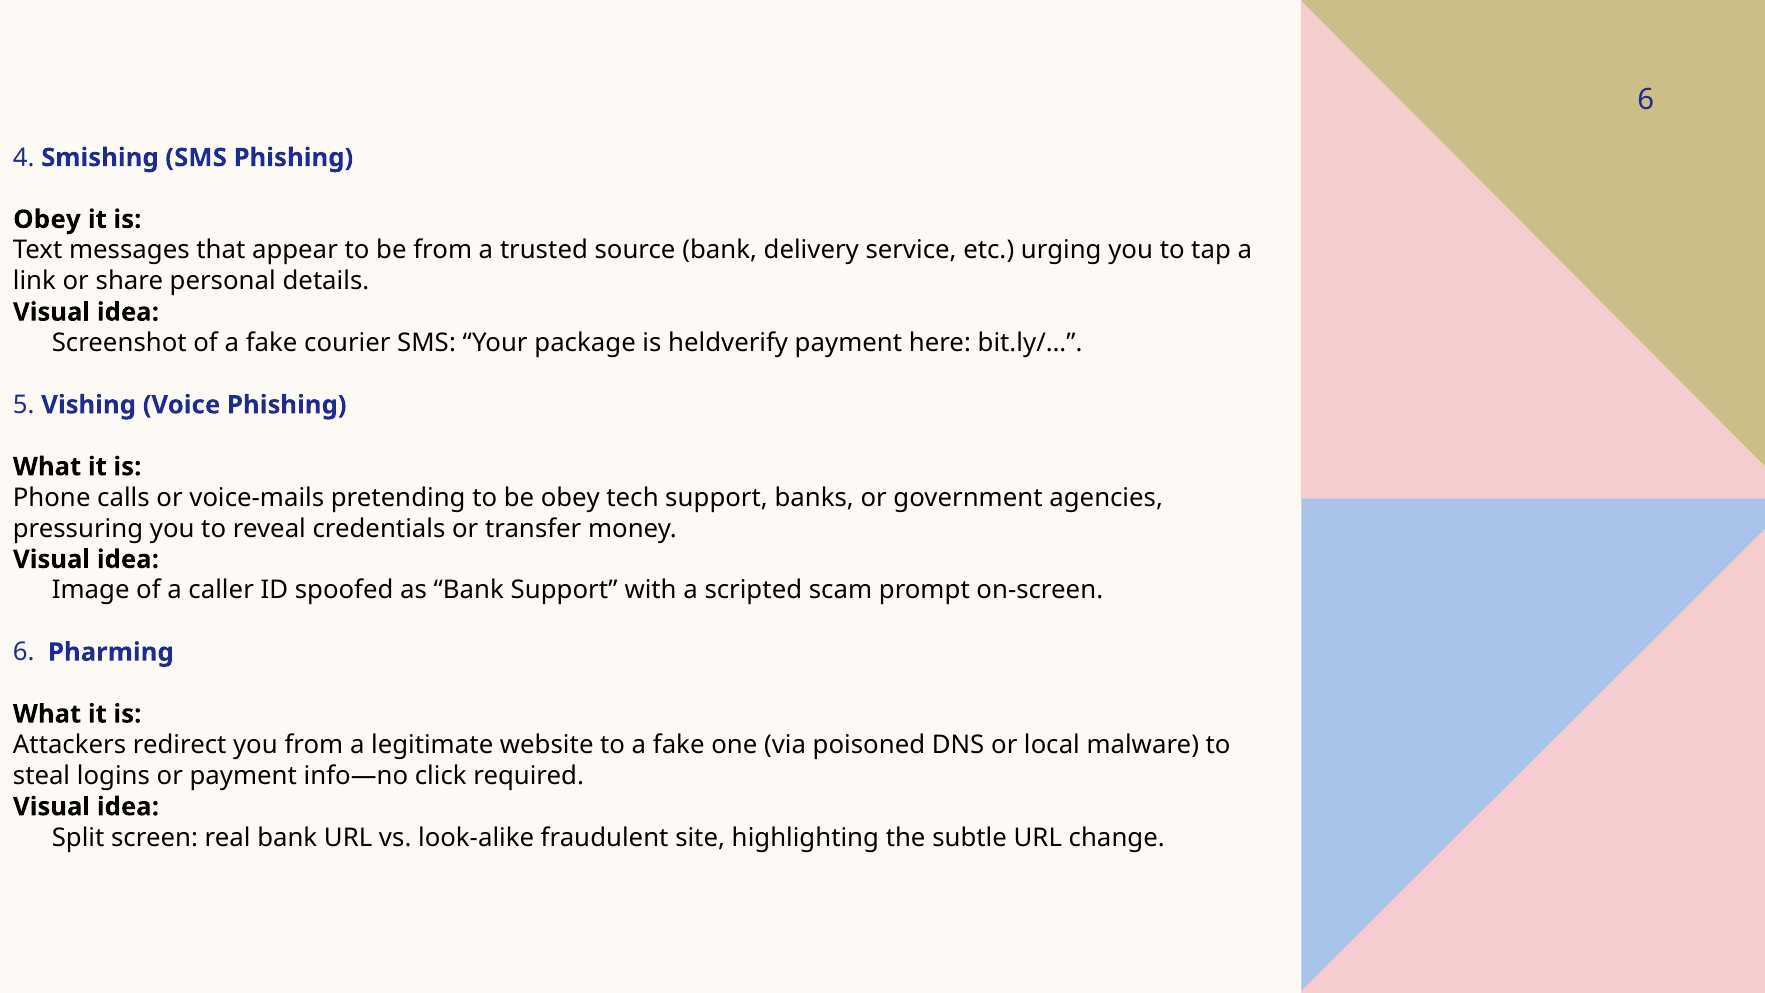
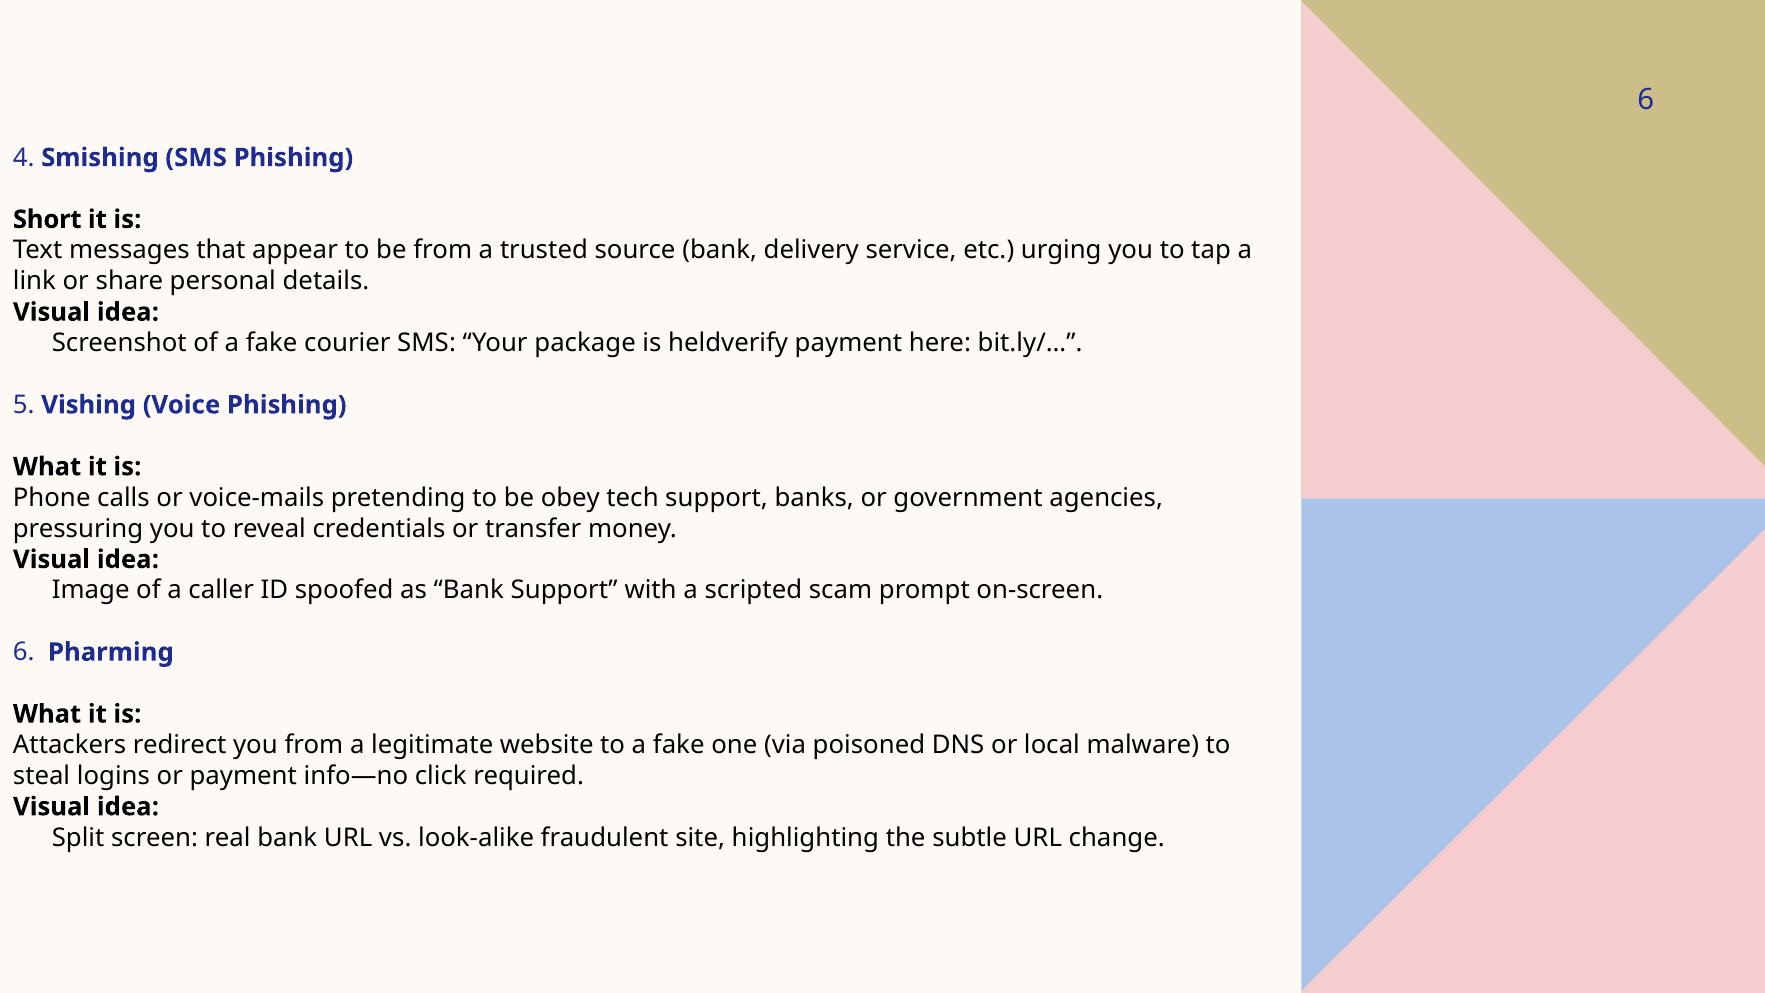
Obey at (47, 219): Obey -> Short
